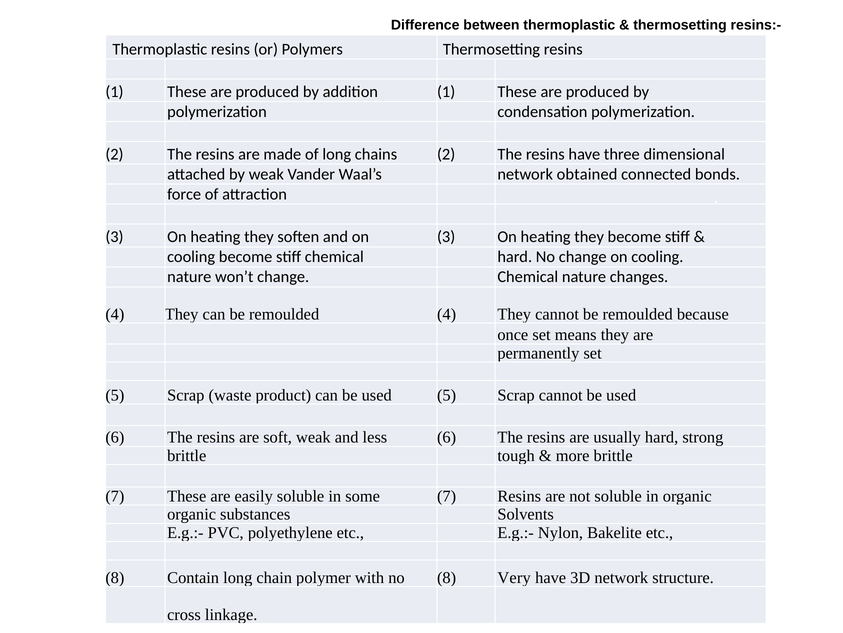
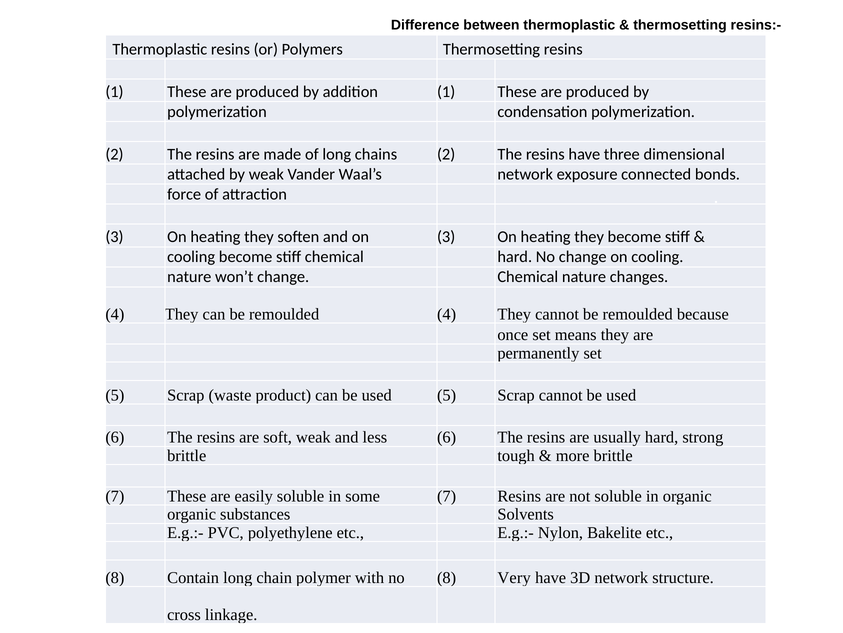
obtained: obtained -> exposure
